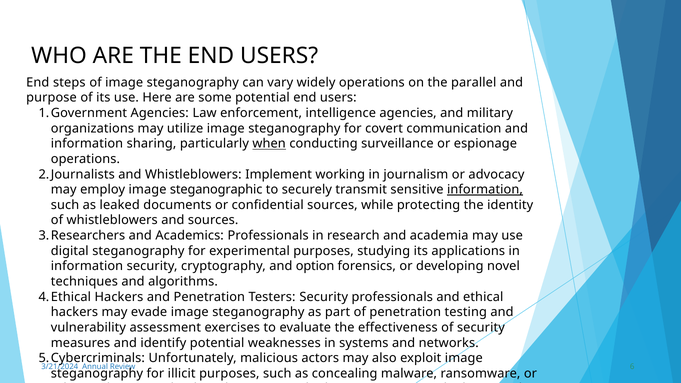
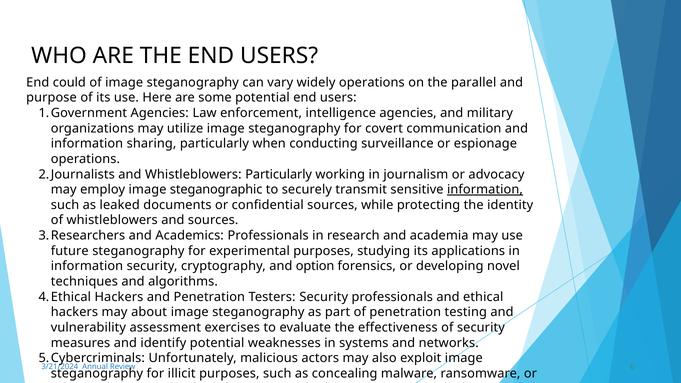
steps: steps -> could
when underline: present -> none
Whistleblowers Implement: Implement -> Particularly
digital: digital -> future
may evade: evade -> about
